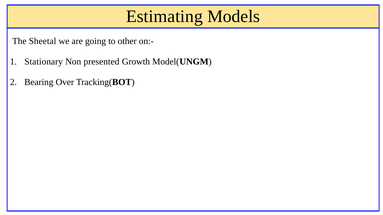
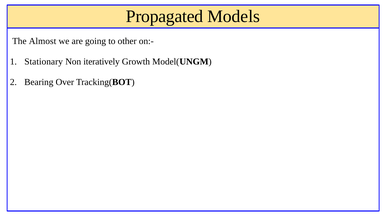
Estimating: Estimating -> Propagated
Sheetal: Sheetal -> Almost
presented: presented -> iteratively
